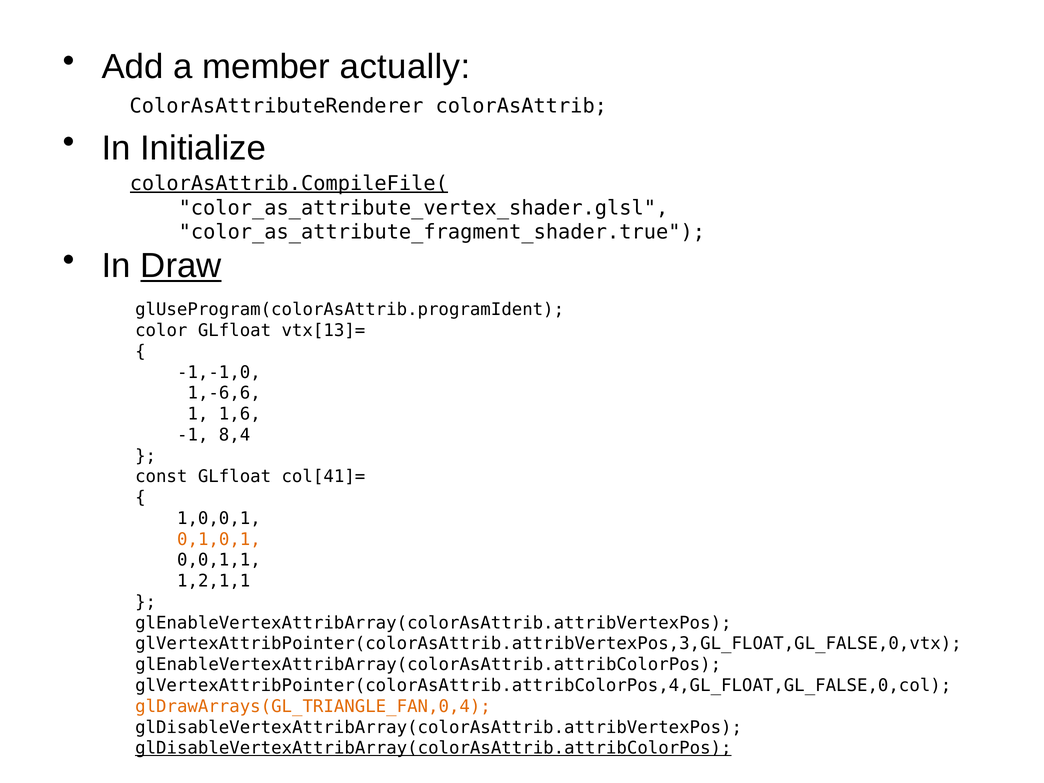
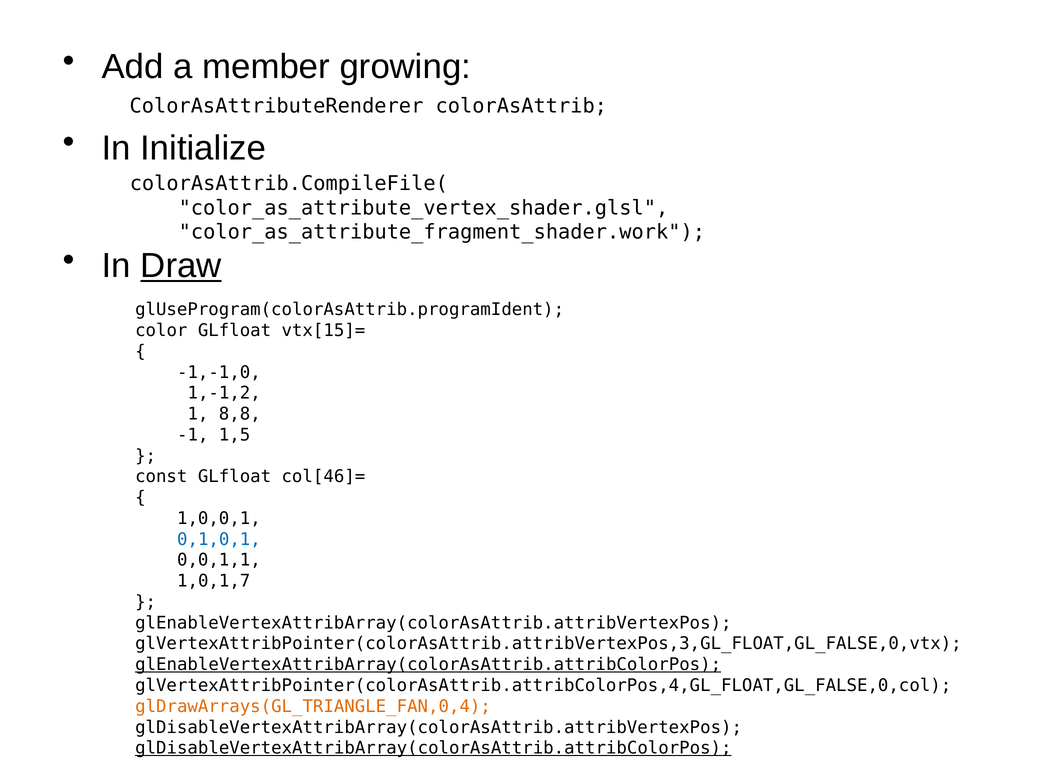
actually: actually -> growing
colorAsAttrib.CompileFile( underline: present -> none
color_as_attribute_fragment_shader.true: color_as_attribute_fragment_shader.true -> color_as_attribute_fragment_shader.work
vtx[13]=: vtx[13]= -> vtx[15]=
1,-6,6: 1,-6,6 -> 1,-1,2
1,6: 1,6 -> 8,8
8,4: 8,4 -> 1,5
col[41]=: col[41]= -> col[46]=
0,1,0,1 colour: orange -> blue
1,2,1,1: 1,2,1,1 -> 1,0,1,7
glEnableVertexAttribArray(colorAsAttrib.attribColorPos underline: none -> present
